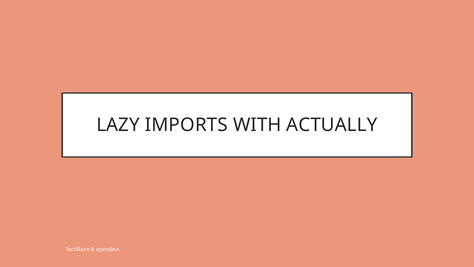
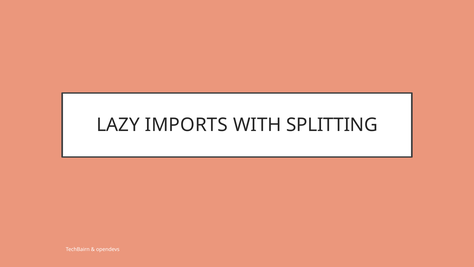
ACTUALLY: ACTUALLY -> SPLITTING
